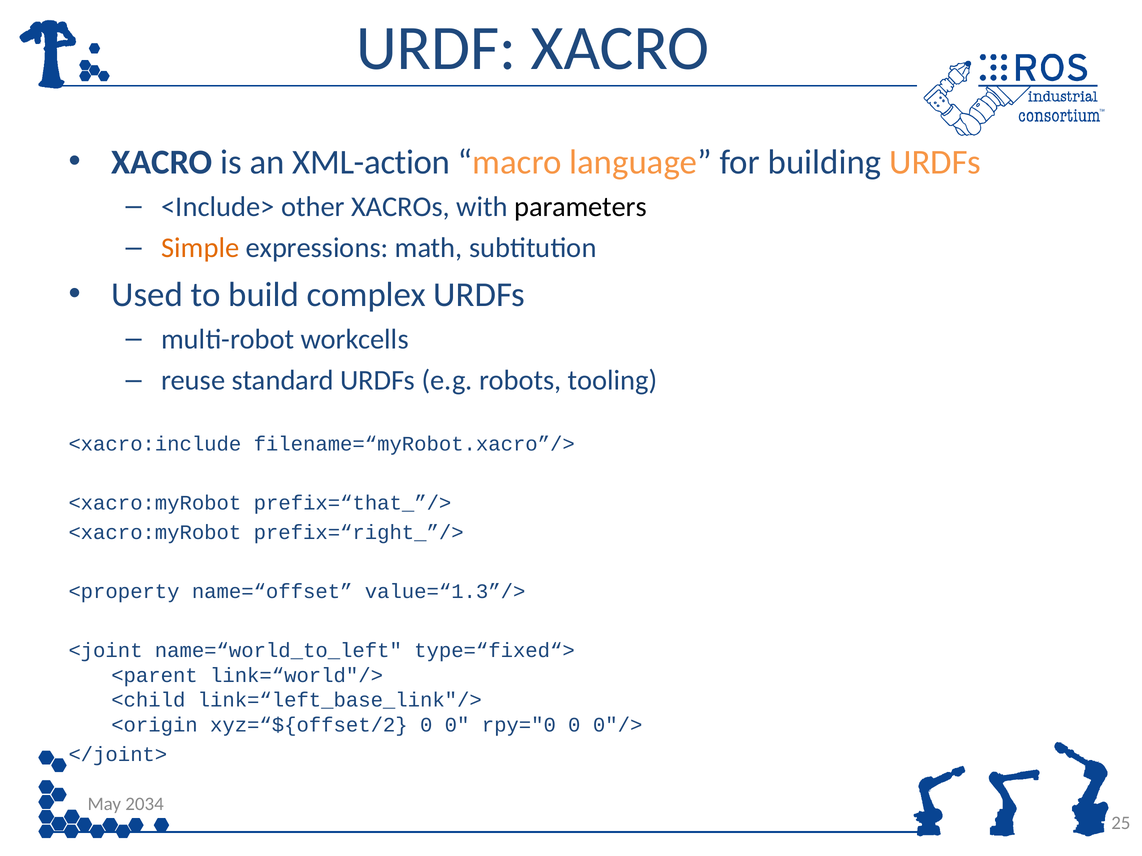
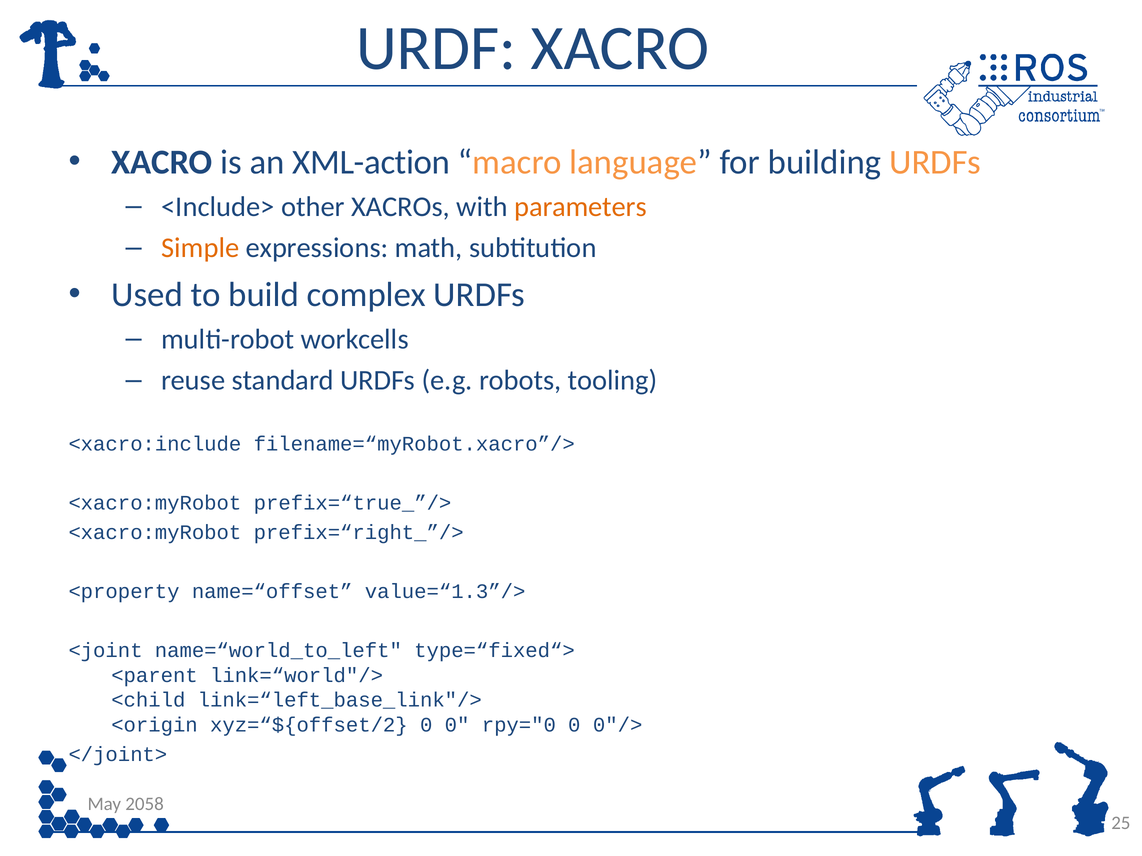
parameters colour: black -> orange
prefix=“that_”/>: prefix=“that_”/> -> prefix=“true_”/>
2034: 2034 -> 2058
